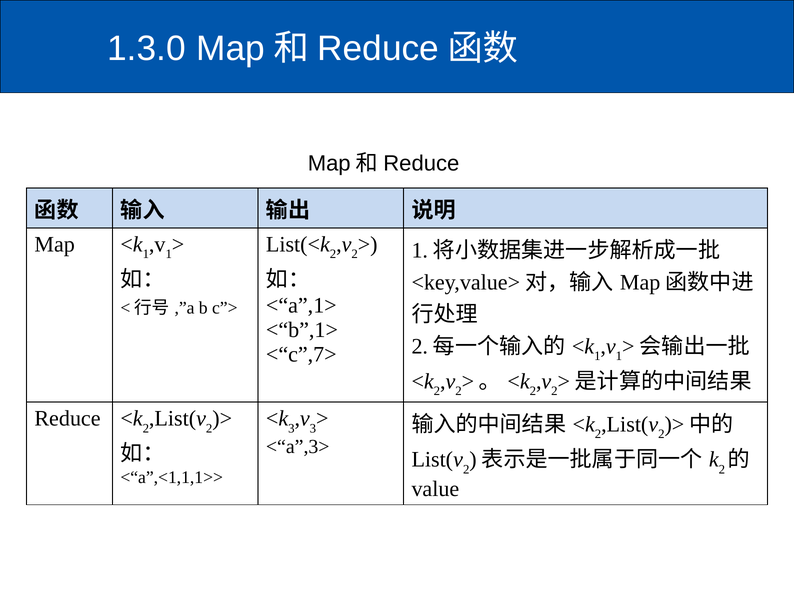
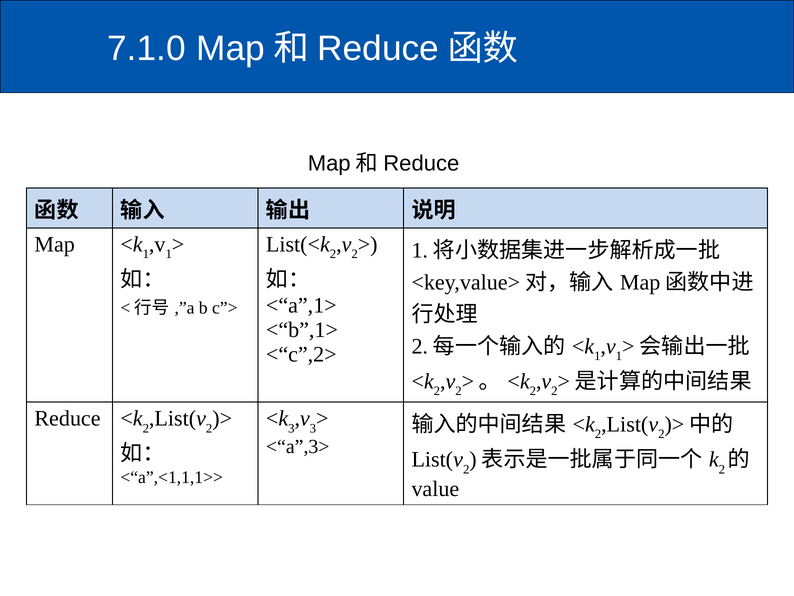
1.3.0: 1.3.0 -> 7.1.0
<“c”,7>: <“c”,7> -> <“c”,2>
